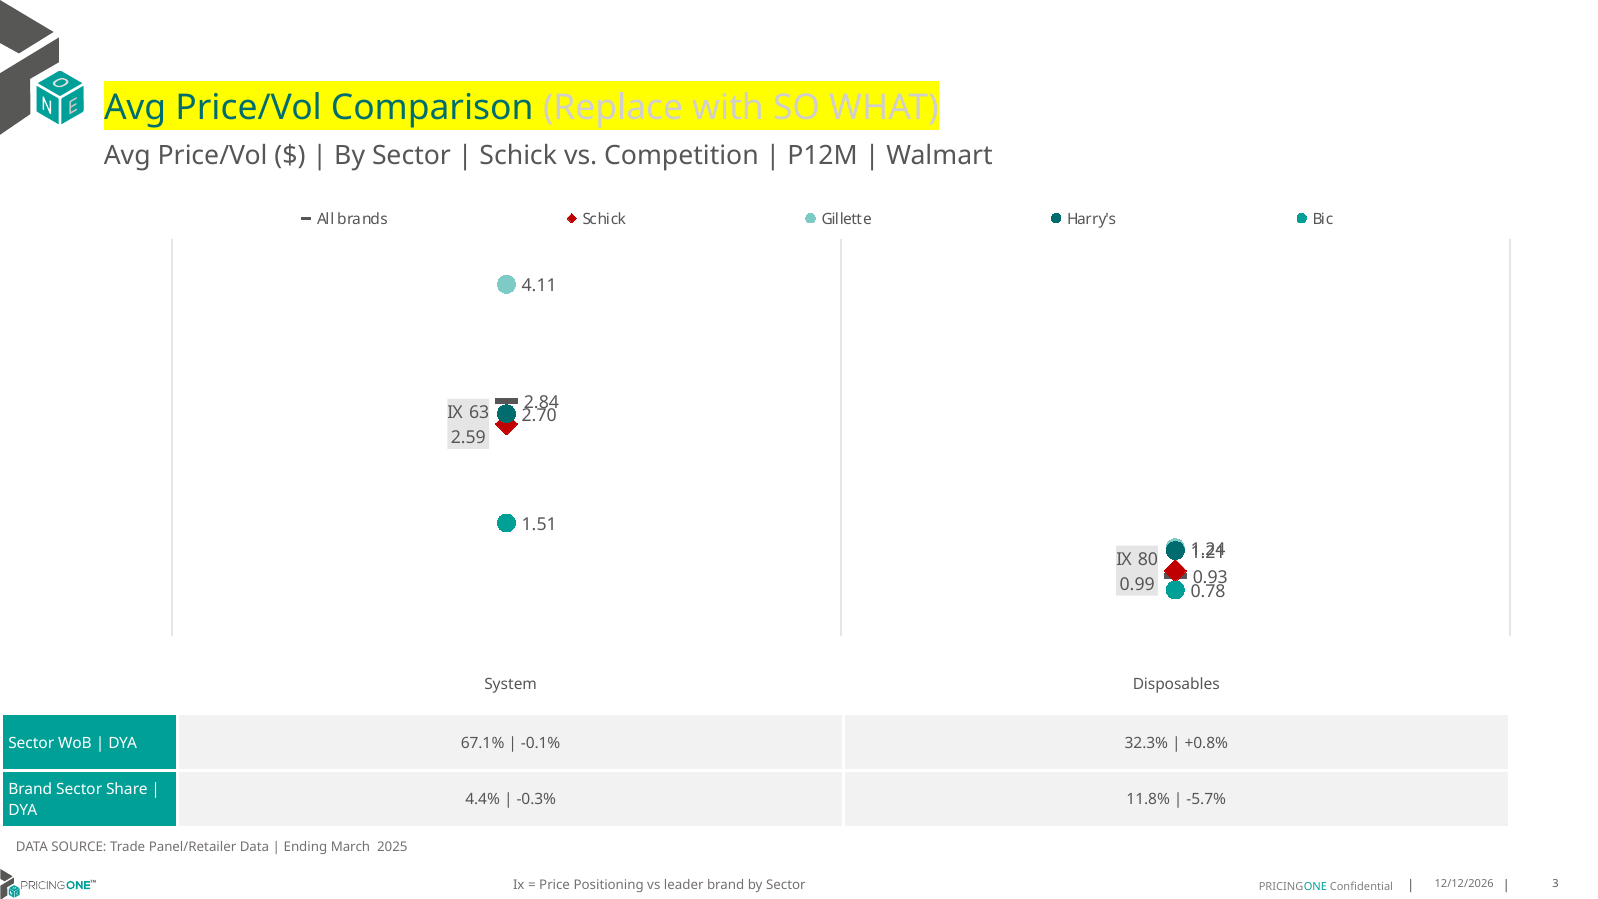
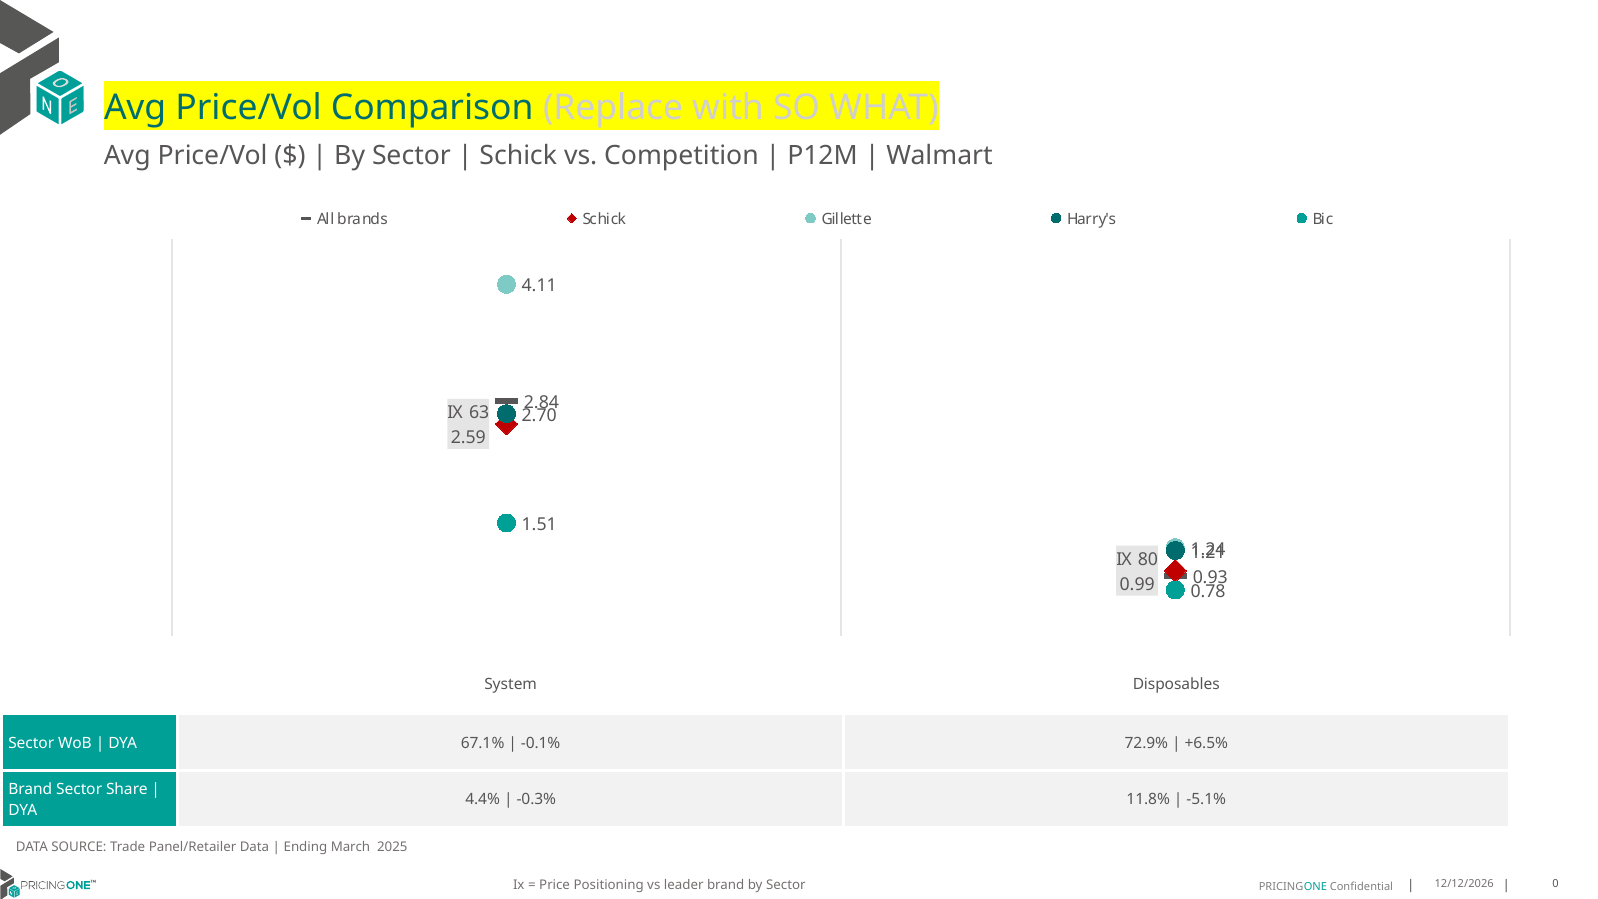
32.3%: 32.3% -> 72.9%
+0.8%: +0.8% -> +6.5%
-5.7%: -5.7% -> -5.1%
3: 3 -> 0
